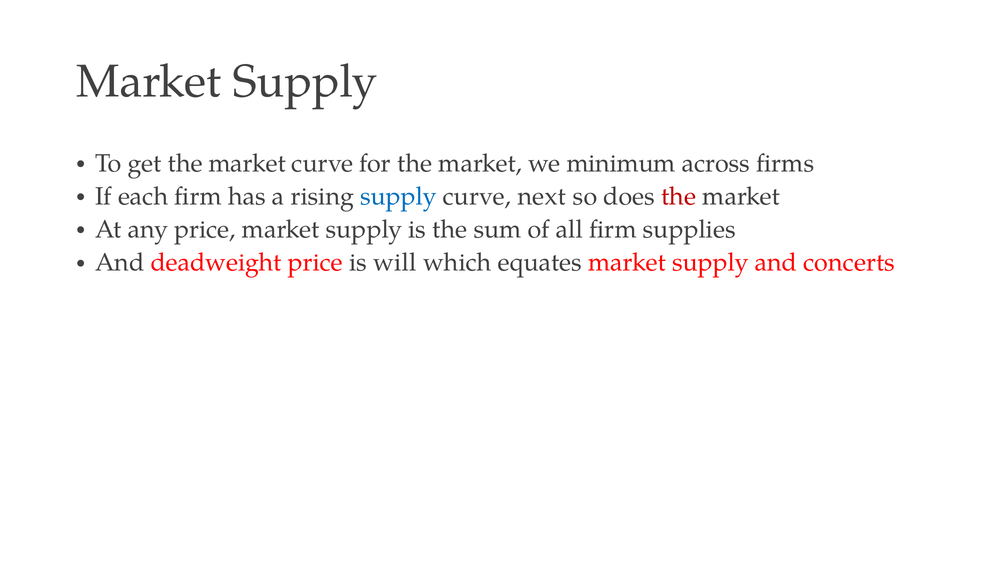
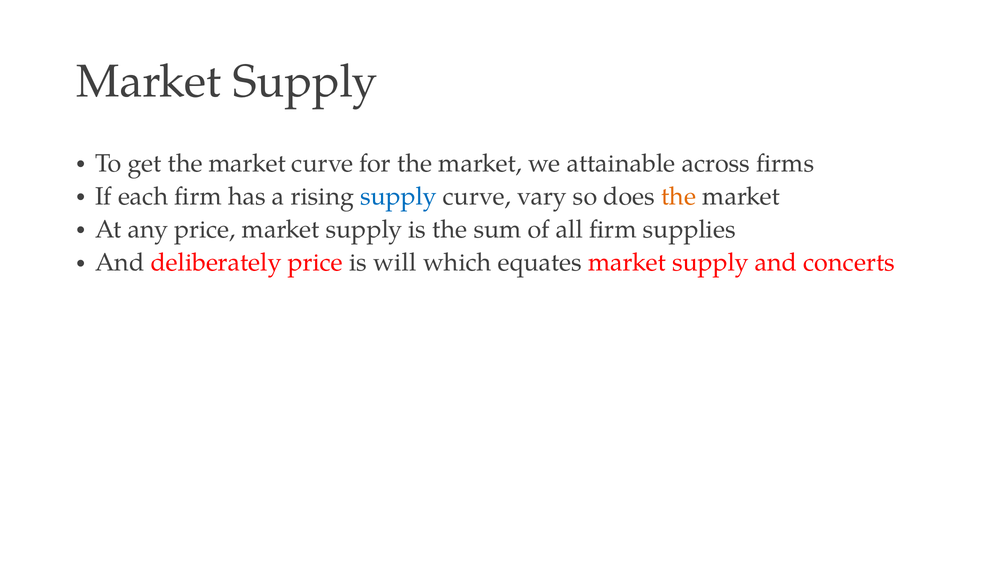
minimum: minimum -> attainable
next: next -> vary
the at (679, 197) colour: red -> orange
deadweight: deadweight -> deliberately
